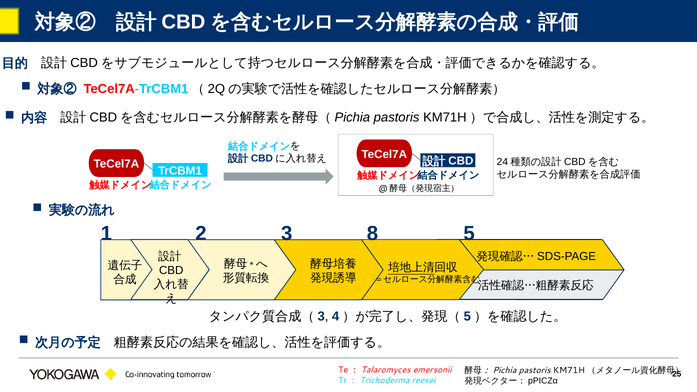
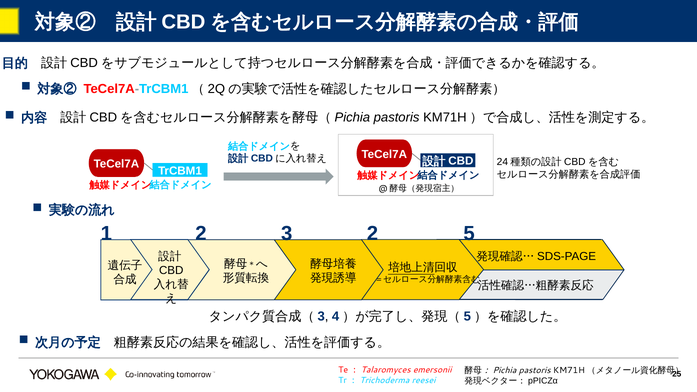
3 8: 8 -> 2
